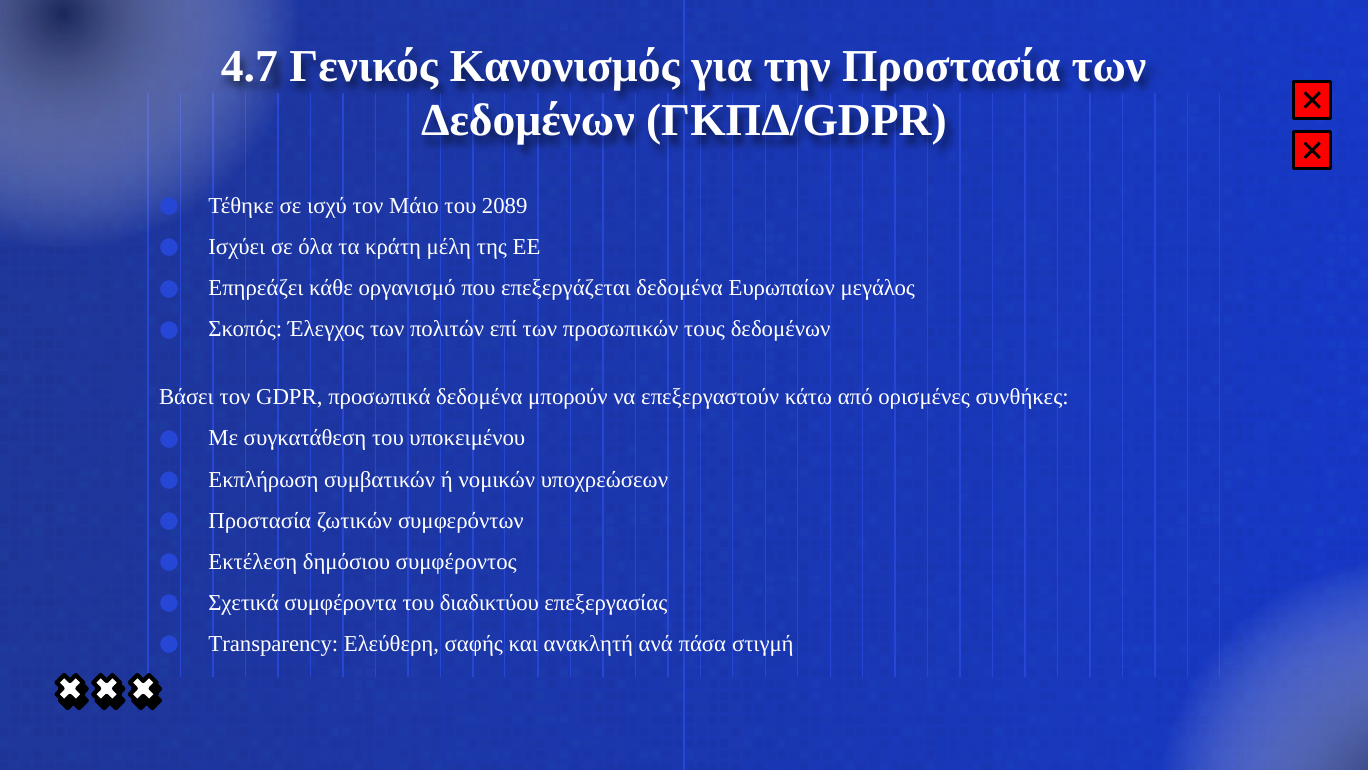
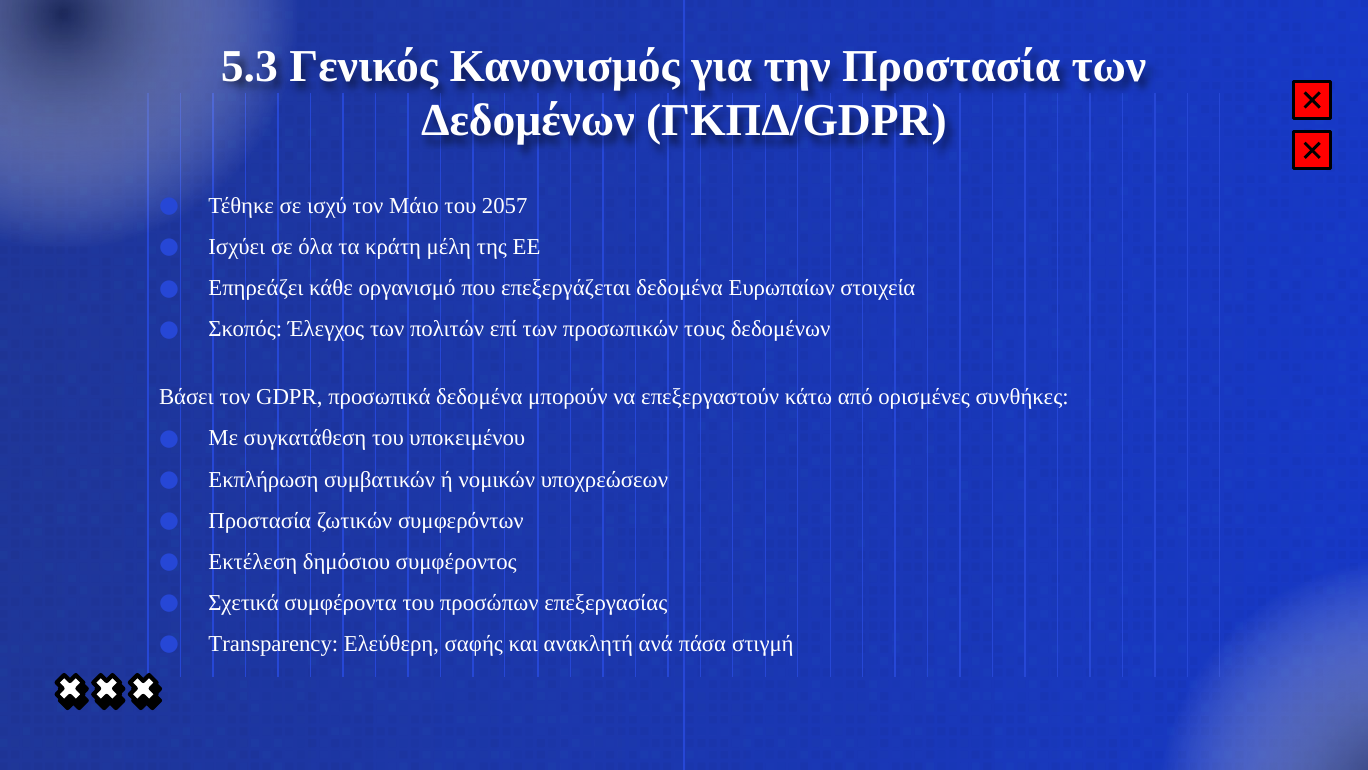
4.7: 4.7 -> 5.3
2089: 2089 -> 2057
μεγάλος: μεγάλος -> στοιχεία
διαδικτύου: διαδικτύου -> προσώπων
